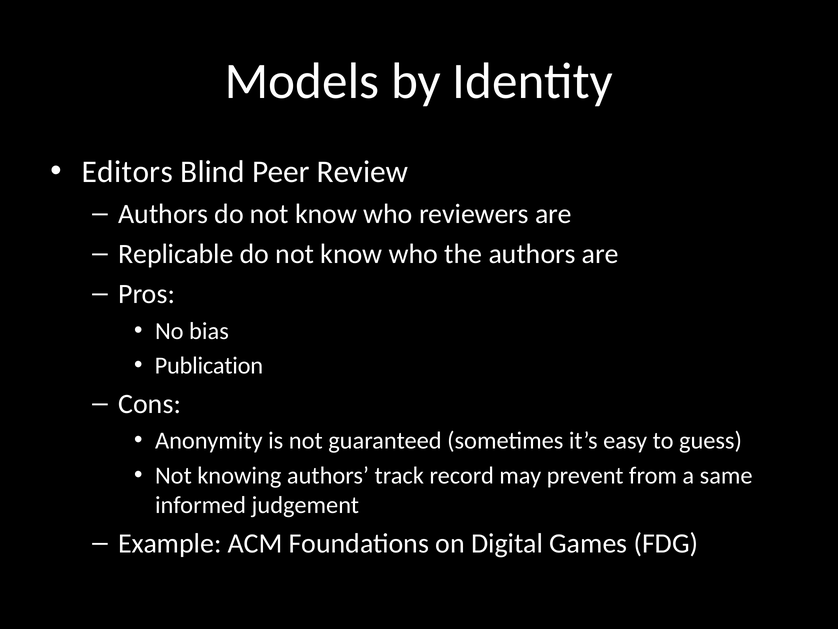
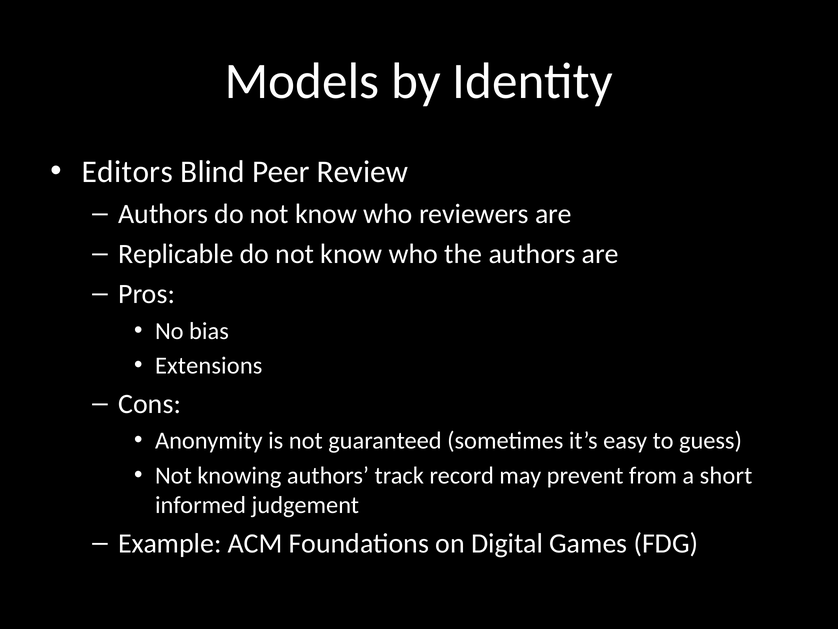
Publication: Publication -> Extensions
same: same -> short
